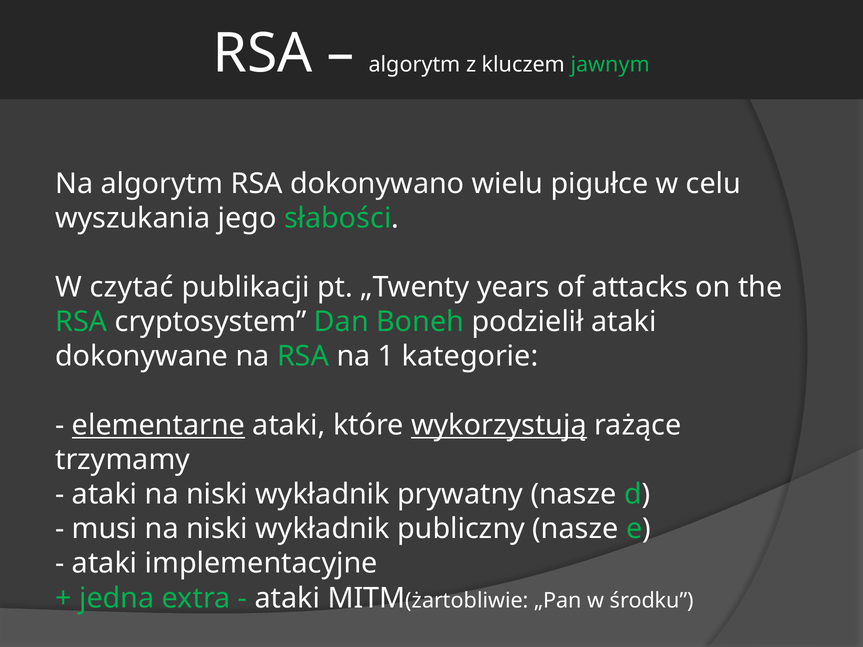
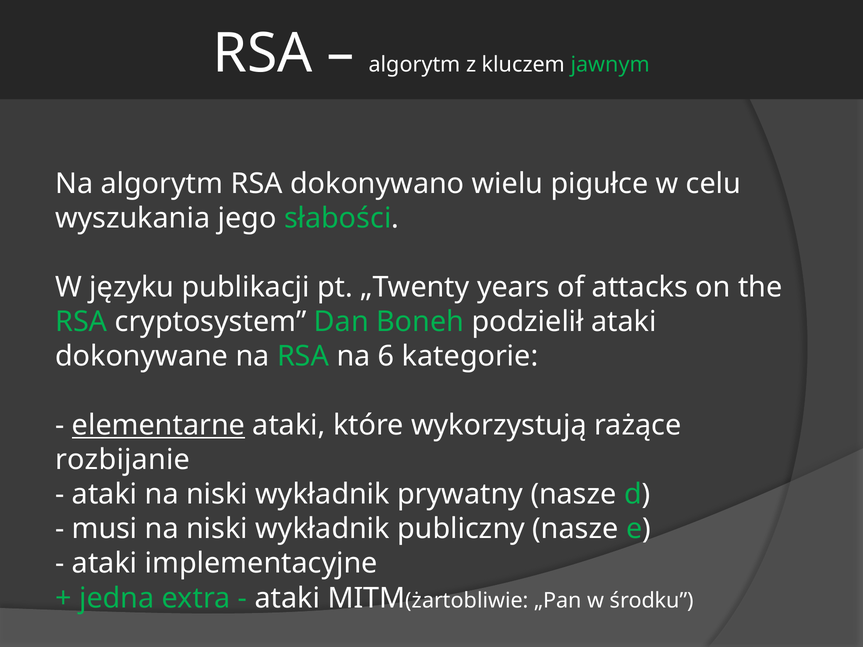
czytać: czytać -> języku
1: 1 -> 6
wykorzystują underline: present -> none
trzymamy: trzymamy -> rozbijanie
